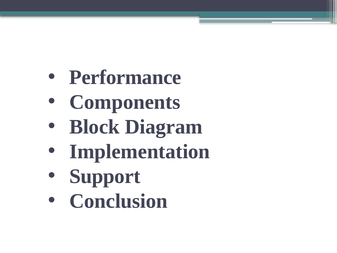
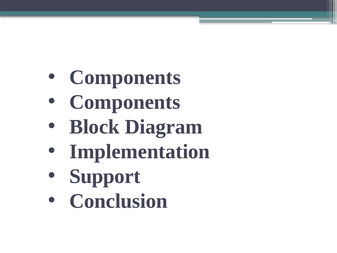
Performance at (125, 77): Performance -> Components
